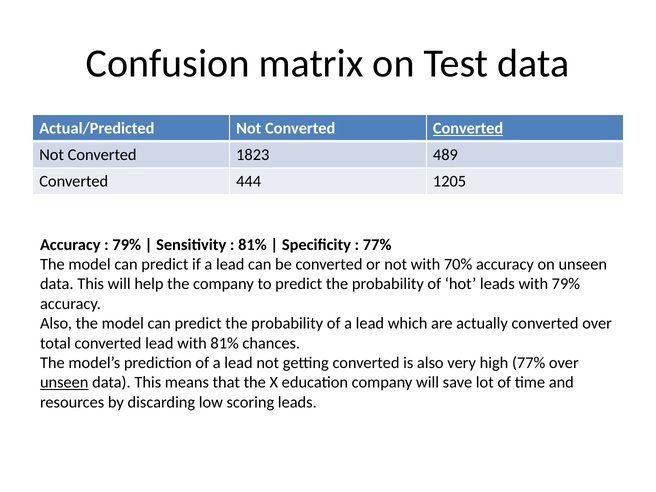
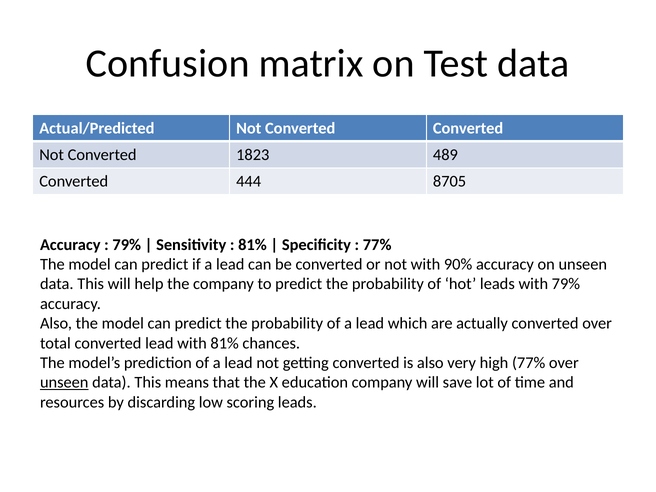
Converted at (468, 128) underline: present -> none
1205: 1205 -> 8705
70%: 70% -> 90%
